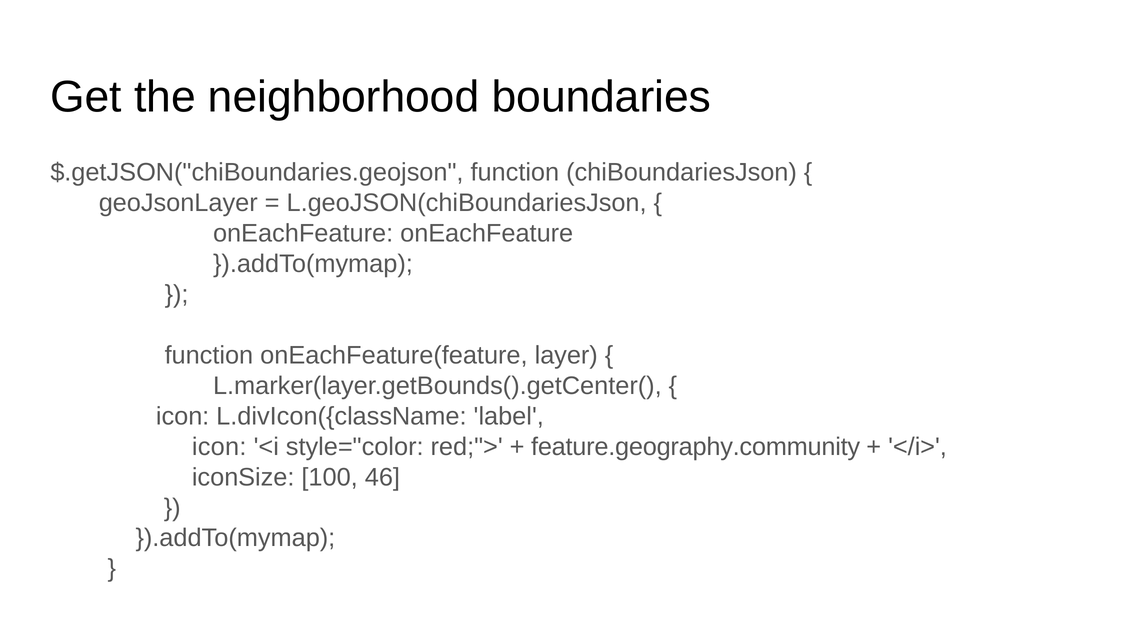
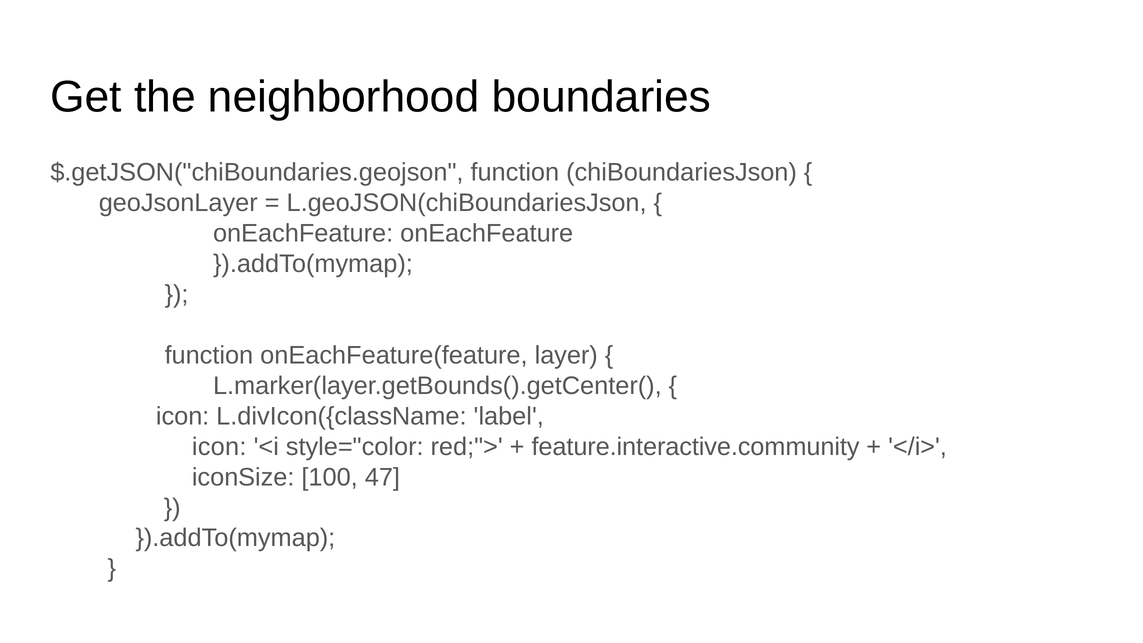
feature.geography.community: feature.geography.community -> feature.interactive.community
46: 46 -> 47
